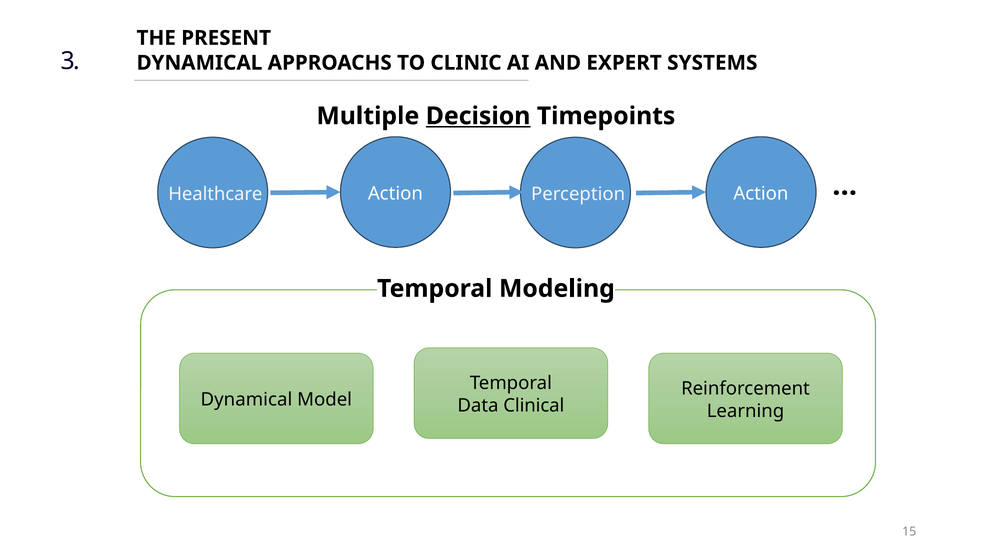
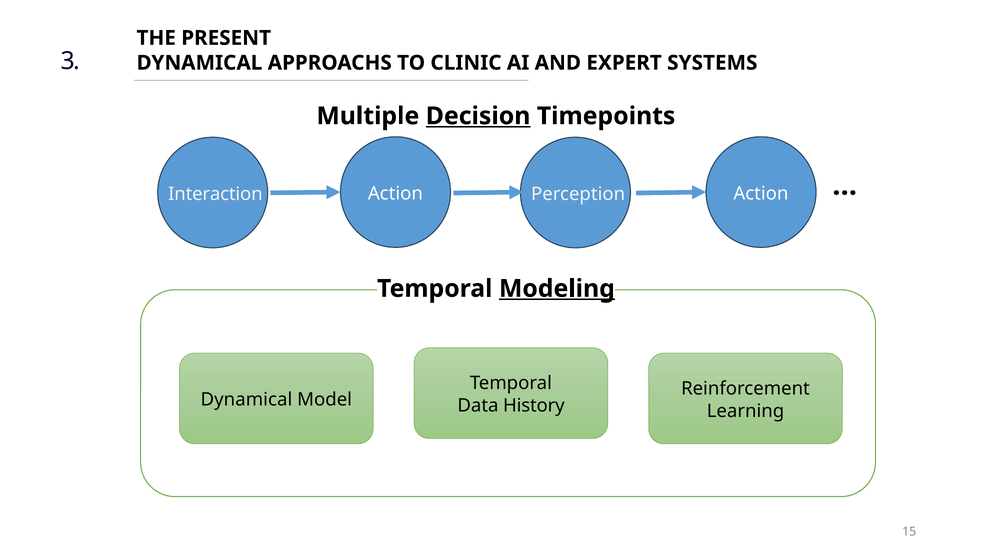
Healthcare: Healthcare -> Interaction
Modeling underline: none -> present
Clinical: Clinical -> History
